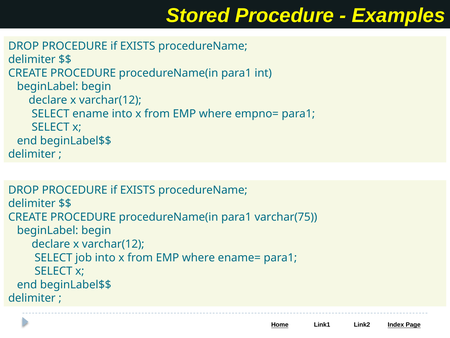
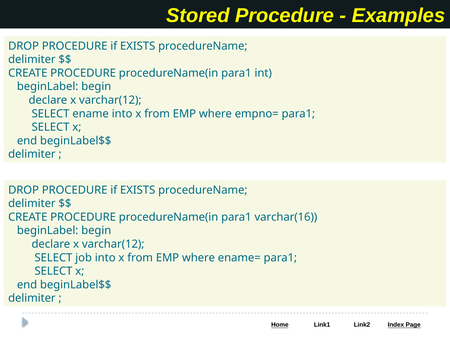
varchar(75: varchar(75 -> varchar(16
